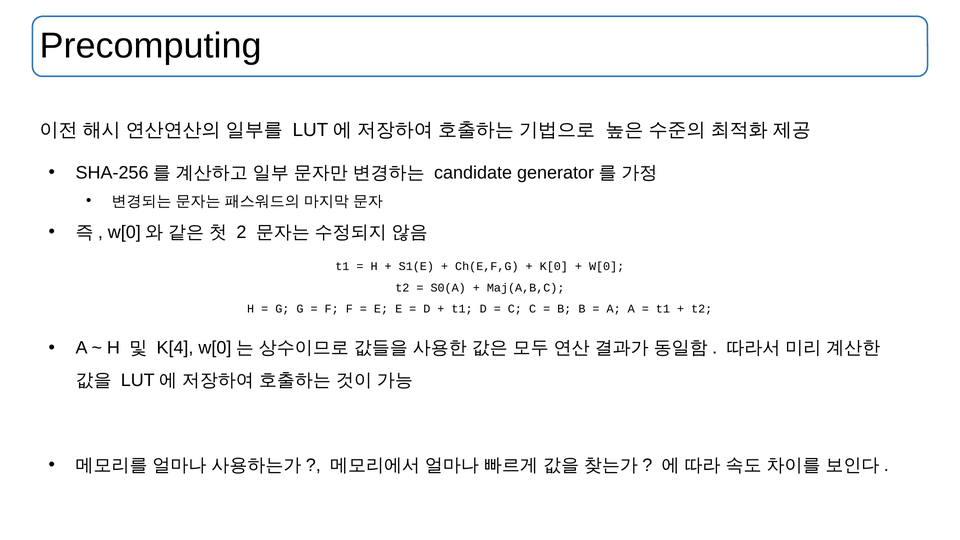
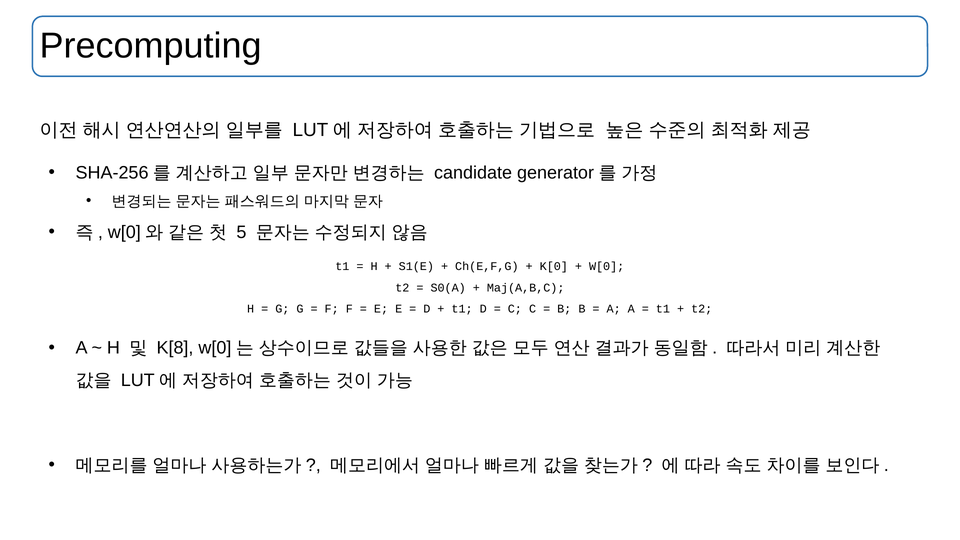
2: 2 -> 5
K[4: K[4 -> K[8
